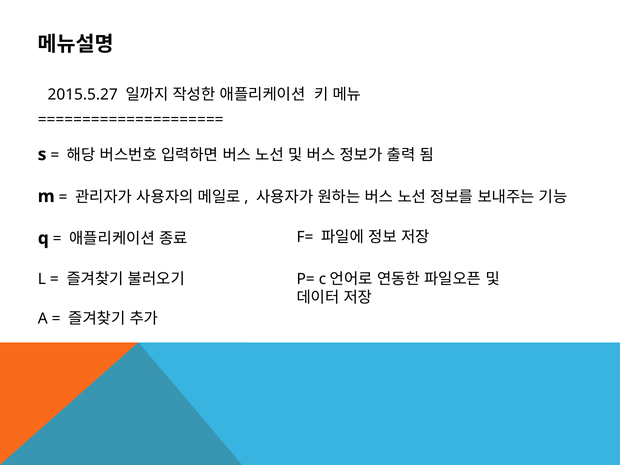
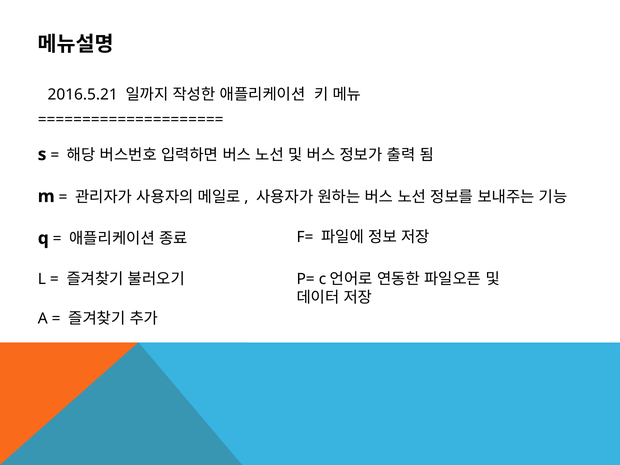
2015.5.27: 2015.5.27 -> 2016.5.21
